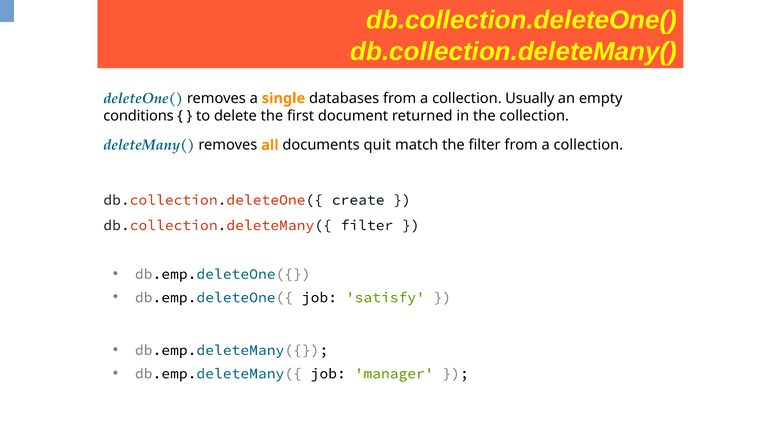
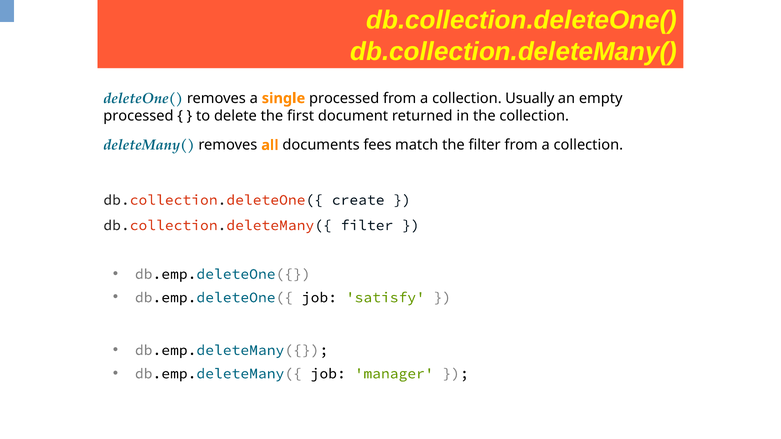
single databases: databases -> processed
conditions at (139, 116): conditions -> processed
quit: quit -> fees
